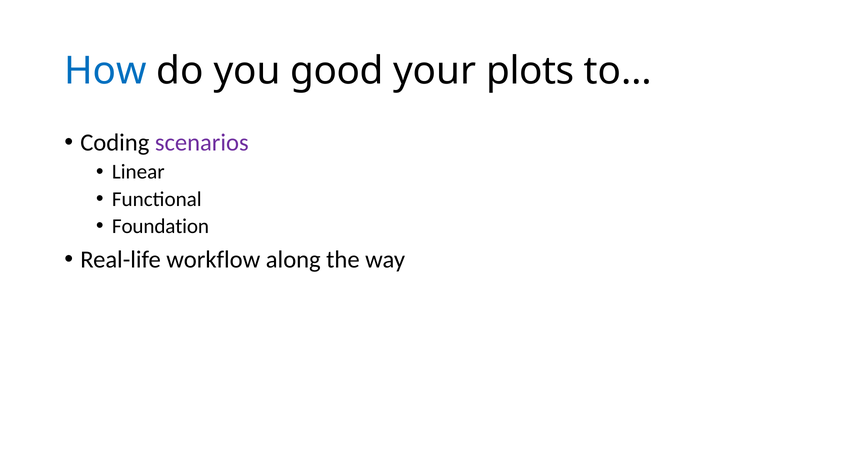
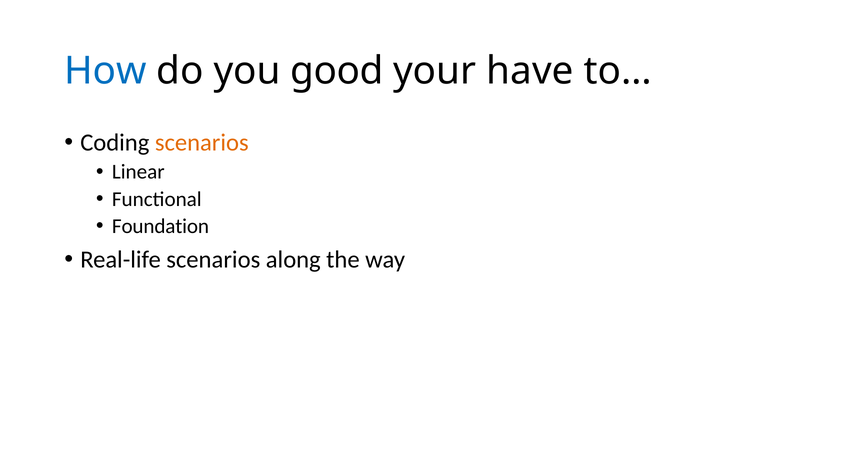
plots: plots -> have
scenarios at (202, 143) colour: purple -> orange
Real-life workflow: workflow -> scenarios
